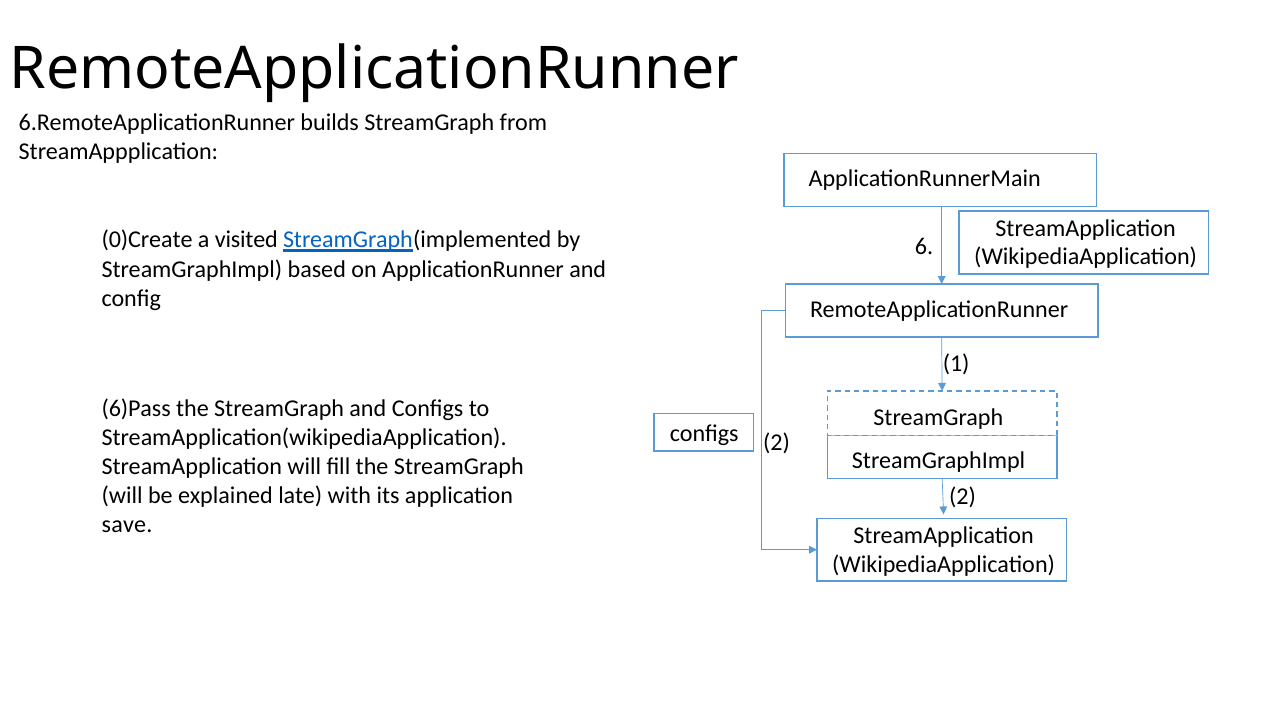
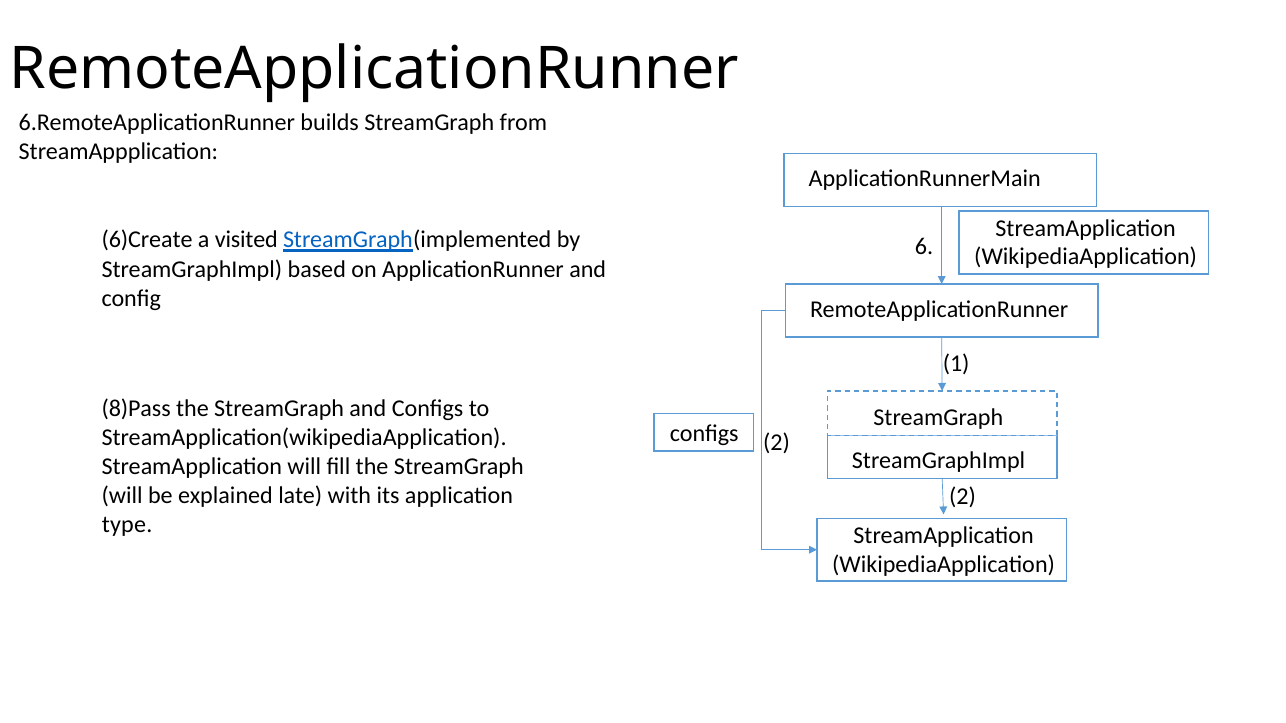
0)Create: 0)Create -> 6)Create
6)Pass: 6)Pass -> 8)Pass
save: save -> type
